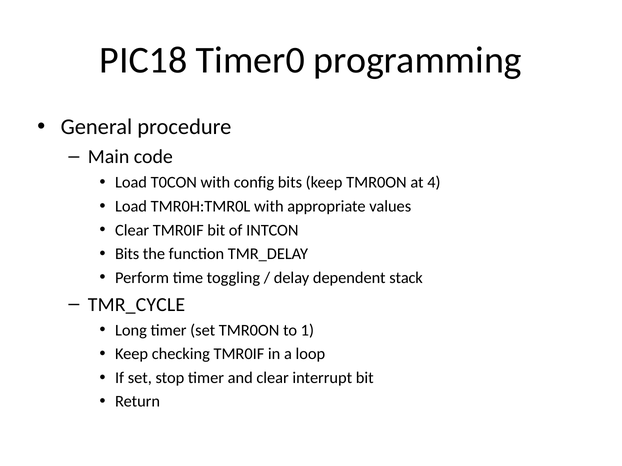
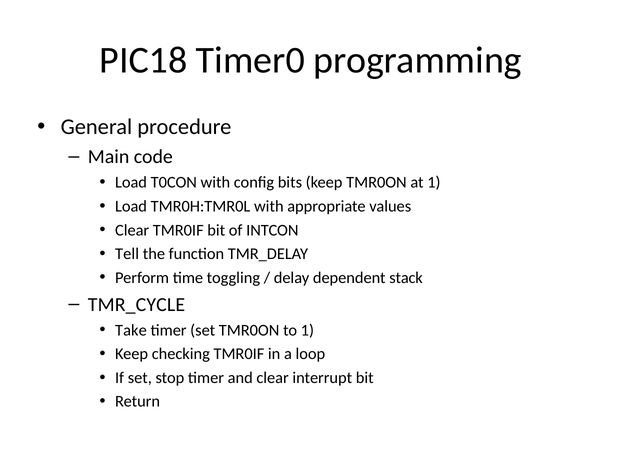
at 4: 4 -> 1
Bits at (127, 254): Bits -> Tell
Long: Long -> Take
